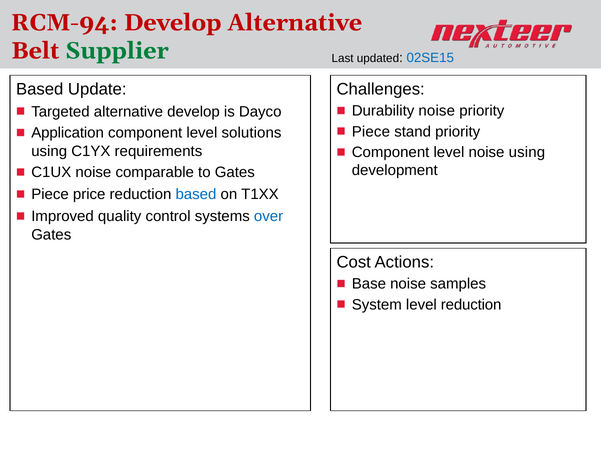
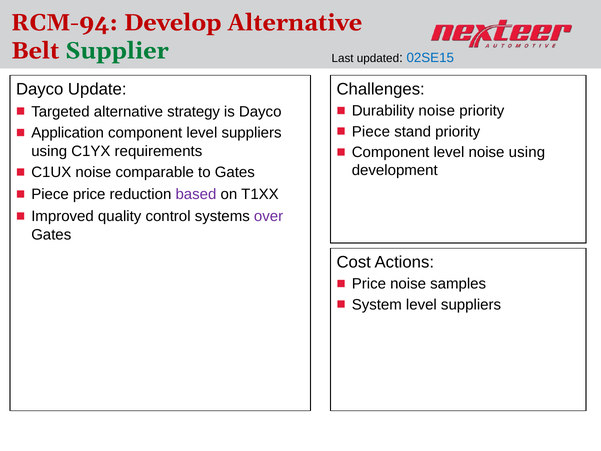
Based at (40, 89): Based -> Dayco
alternative develop: develop -> strategy
component level solutions: solutions -> suppliers
based at (196, 194) colour: blue -> purple
over colour: blue -> purple
Base at (369, 284): Base -> Price
System level reduction: reduction -> suppliers
